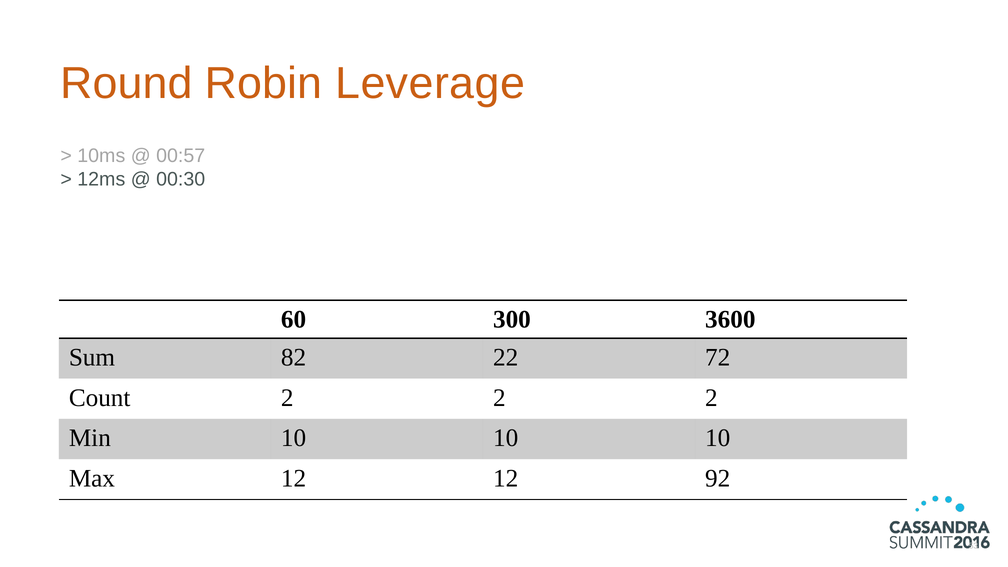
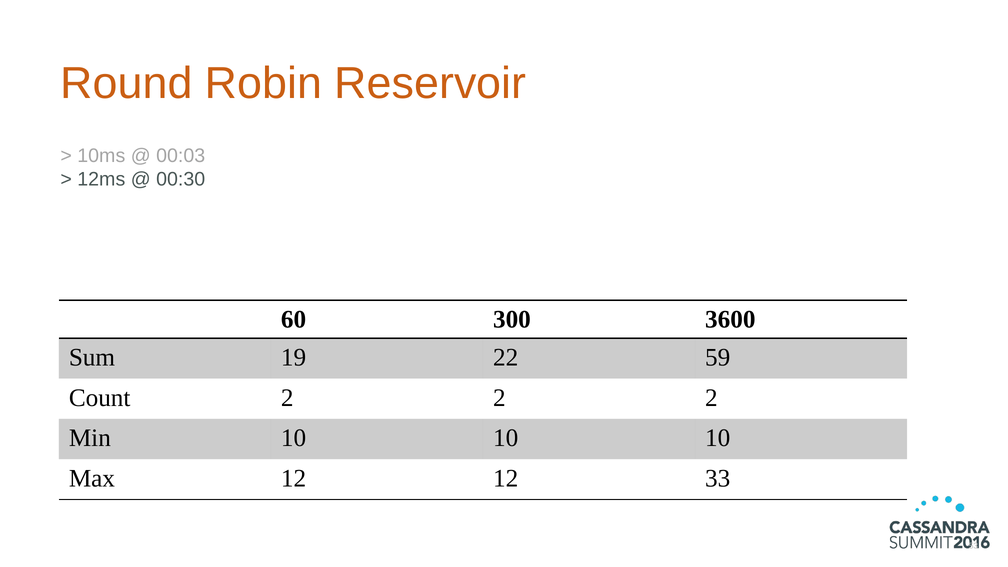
Leverage: Leverage -> Reservoir
00:57: 00:57 -> 00:03
82: 82 -> 19
72: 72 -> 59
92: 92 -> 33
